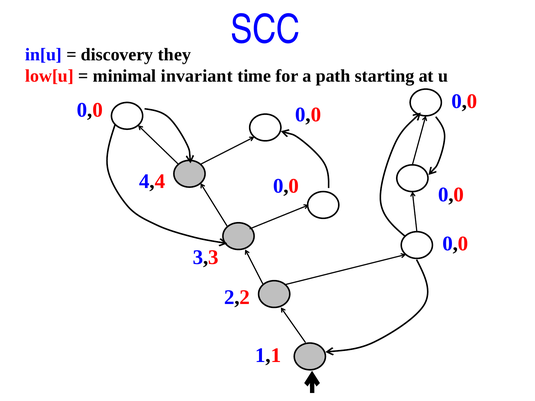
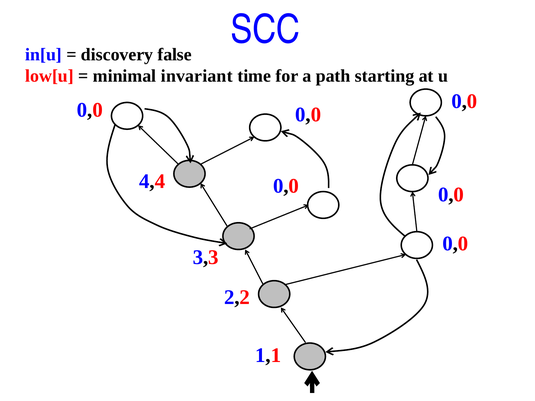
they: they -> false
